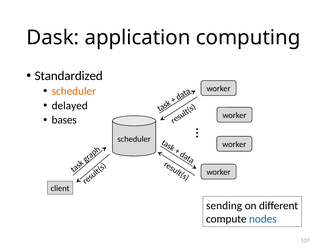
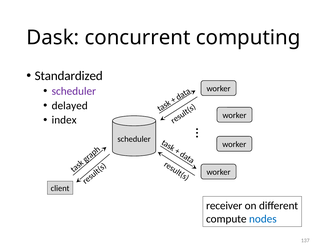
application: application -> concurrent
scheduler at (74, 91) colour: orange -> purple
bases: bases -> index
sending: sending -> receiver
